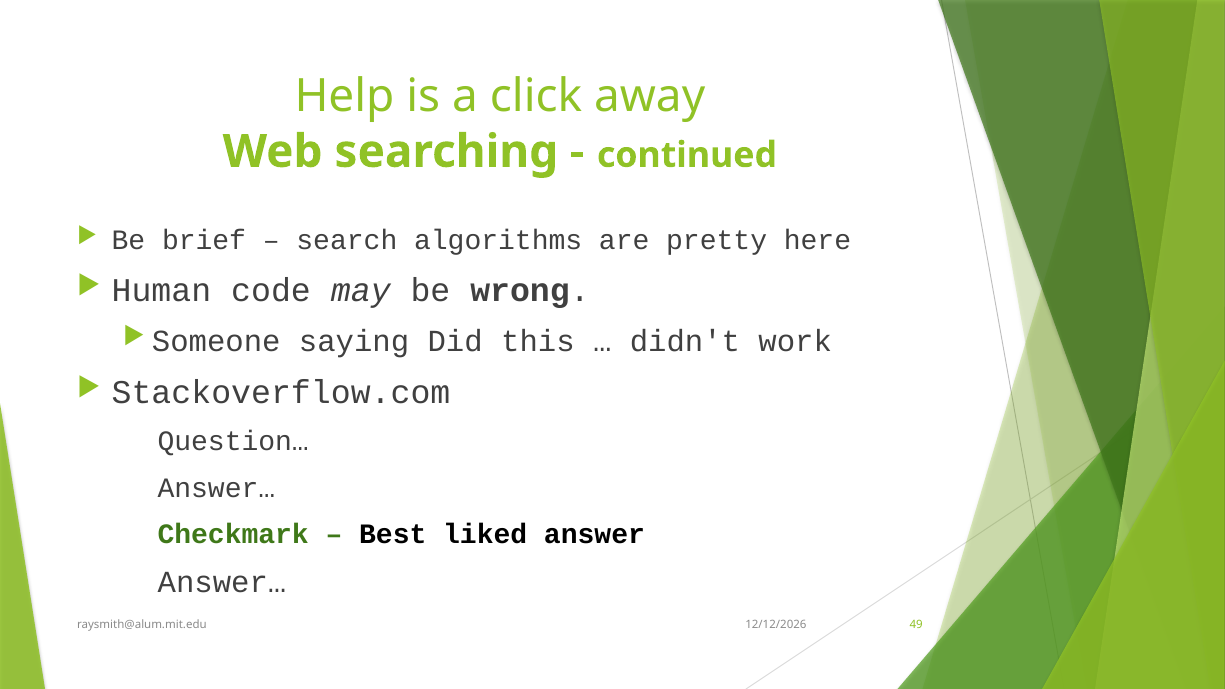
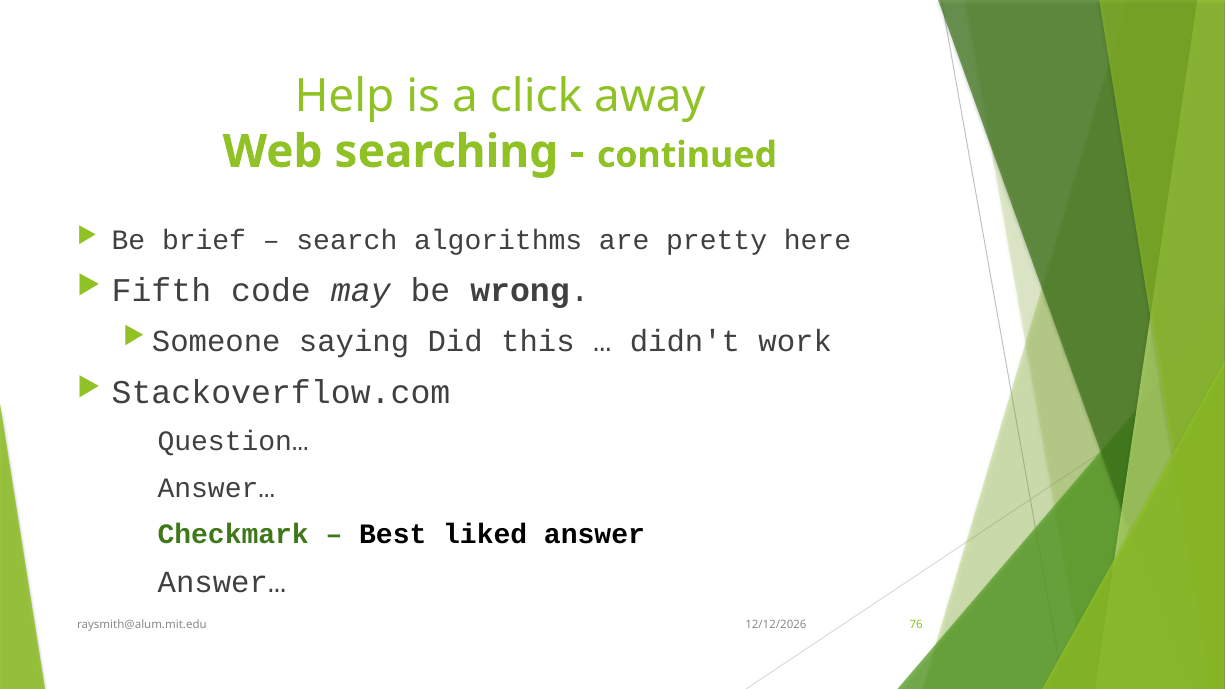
Human: Human -> Fifth
49: 49 -> 76
